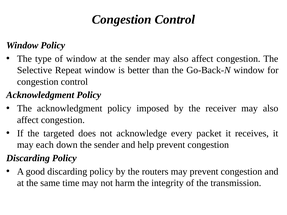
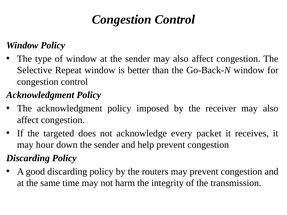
each: each -> hour
